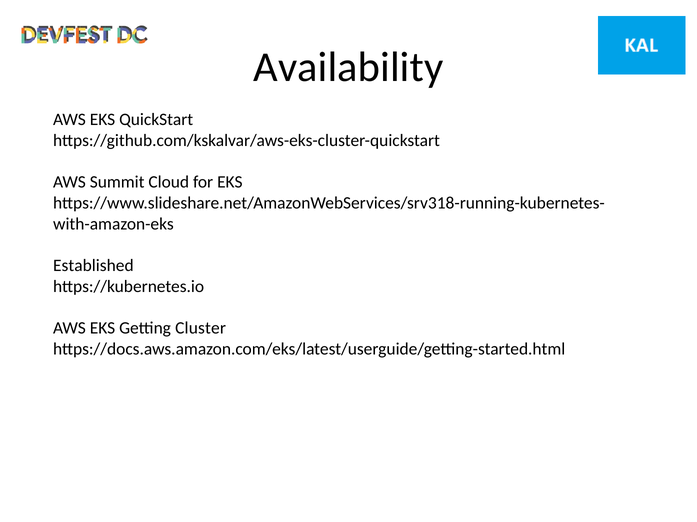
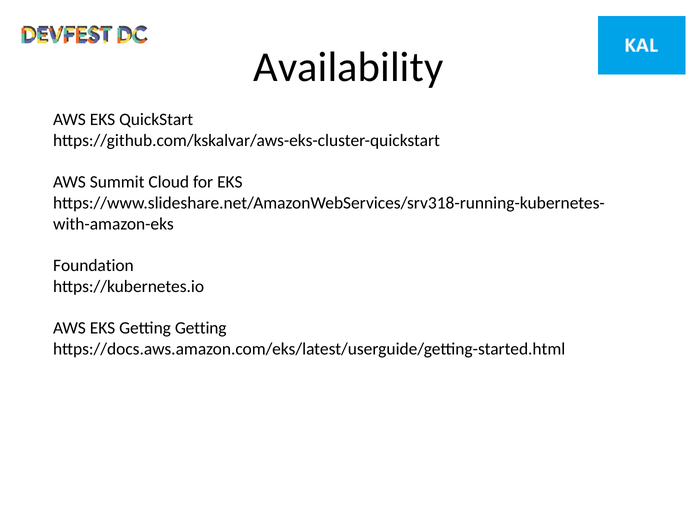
Established: Established -> Foundation
Getting Cluster: Cluster -> Getting
